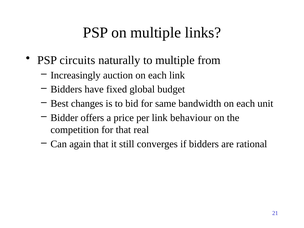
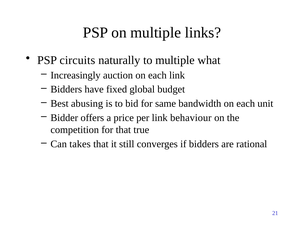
from: from -> what
changes: changes -> abusing
real: real -> true
again: again -> takes
